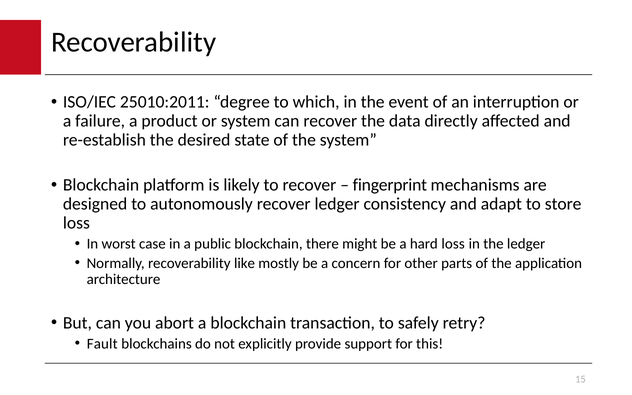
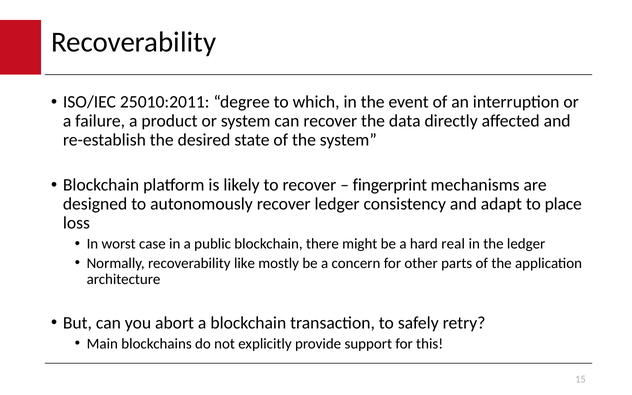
store: store -> place
hard loss: loss -> real
Fault: Fault -> Main
